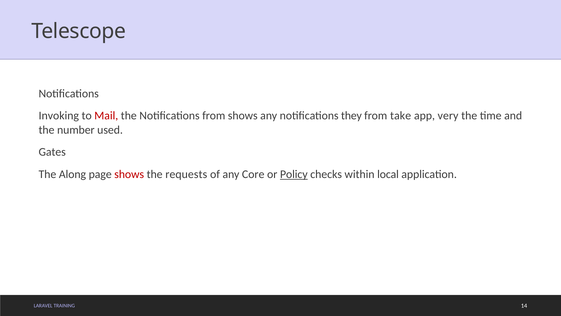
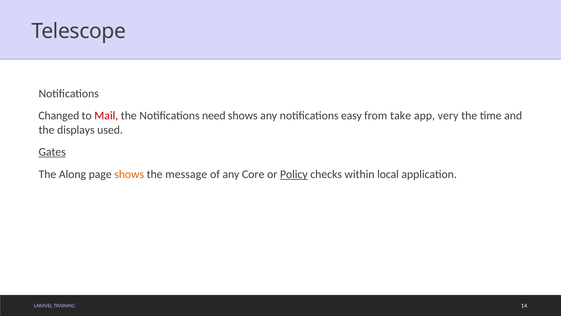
Invoking: Invoking -> Changed
Notifications from: from -> need
they: they -> easy
number: number -> displays
Gates underline: none -> present
shows at (129, 174) colour: red -> orange
requests: requests -> message
